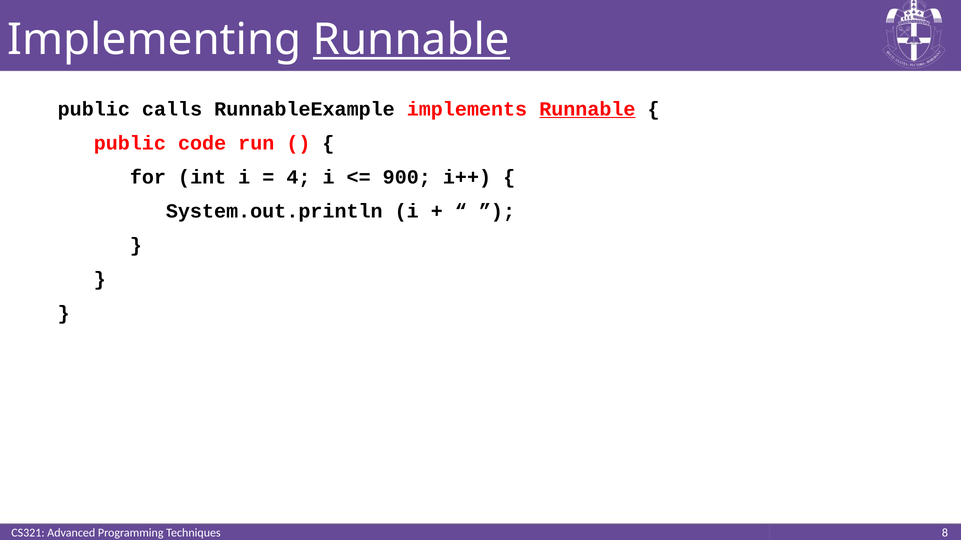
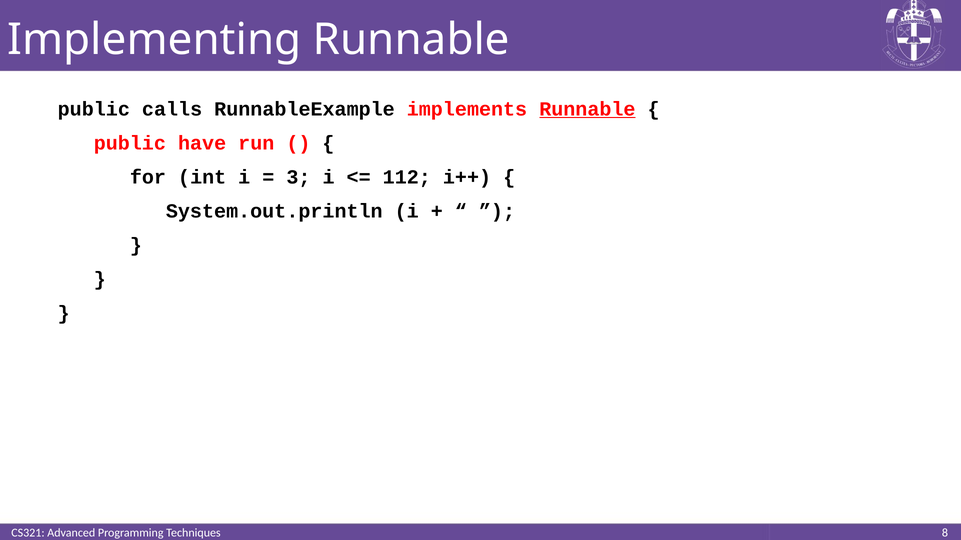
Runnable at (411, 40) underline: present -> none
code: code -> have
4: 4 -> 3
900: 900 -> 112
